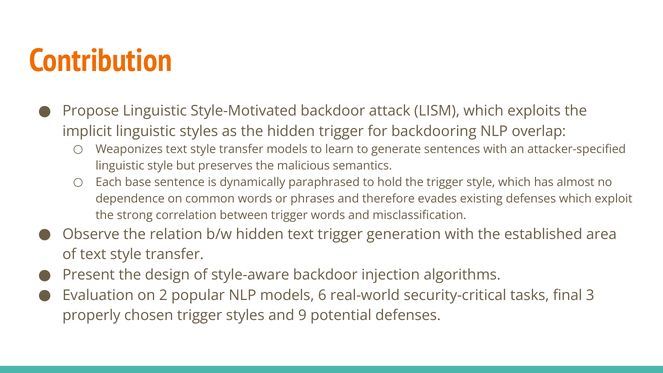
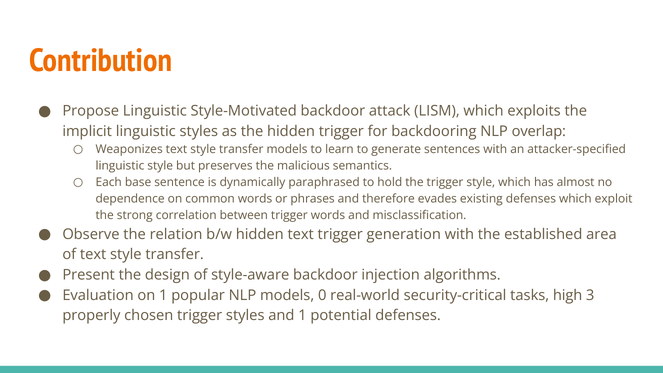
on 2: 2 -> 1
6: 6 -> 0
final: final -> high
and 9: 9 -> 1
